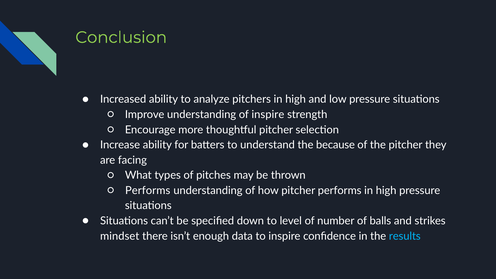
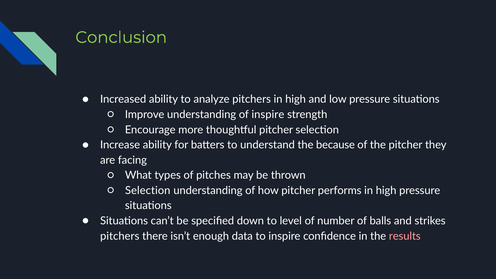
Performs at (148, 190): Performs -> Selection
mindset at (120, 236): mindset -> pitchers
results colour: light blue -> pink
